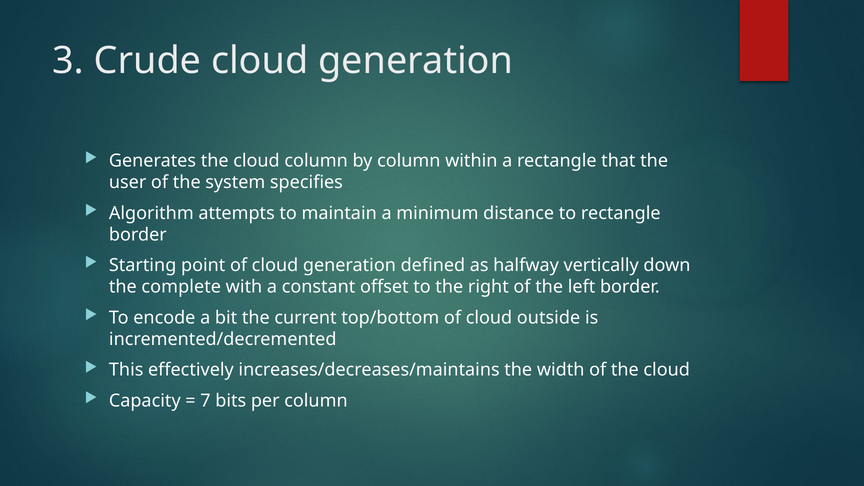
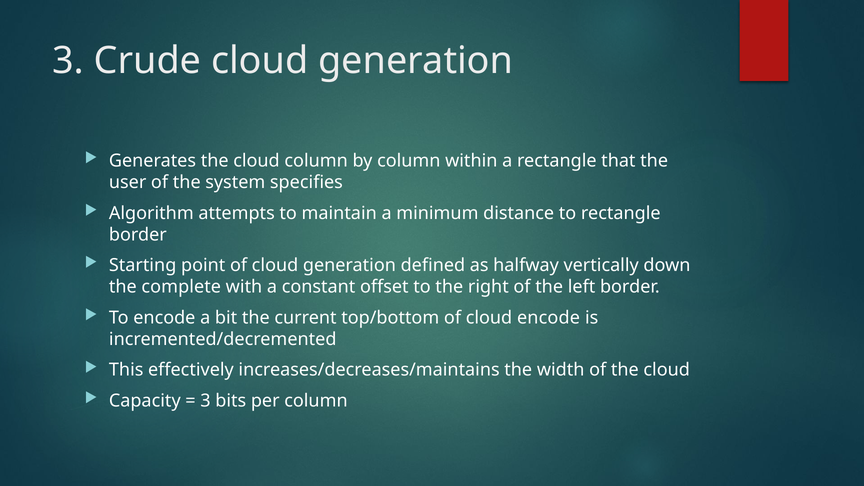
cloud outside: outside -> encode
7 at (205, 401): 7 -> 3
